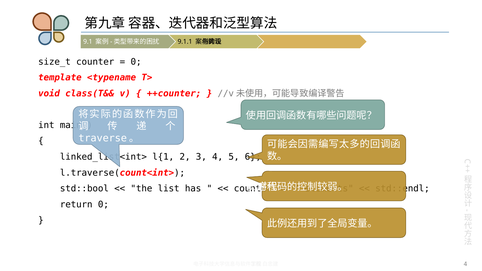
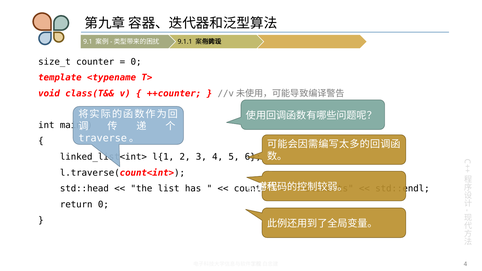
std::bool: std::bool -> std::head
